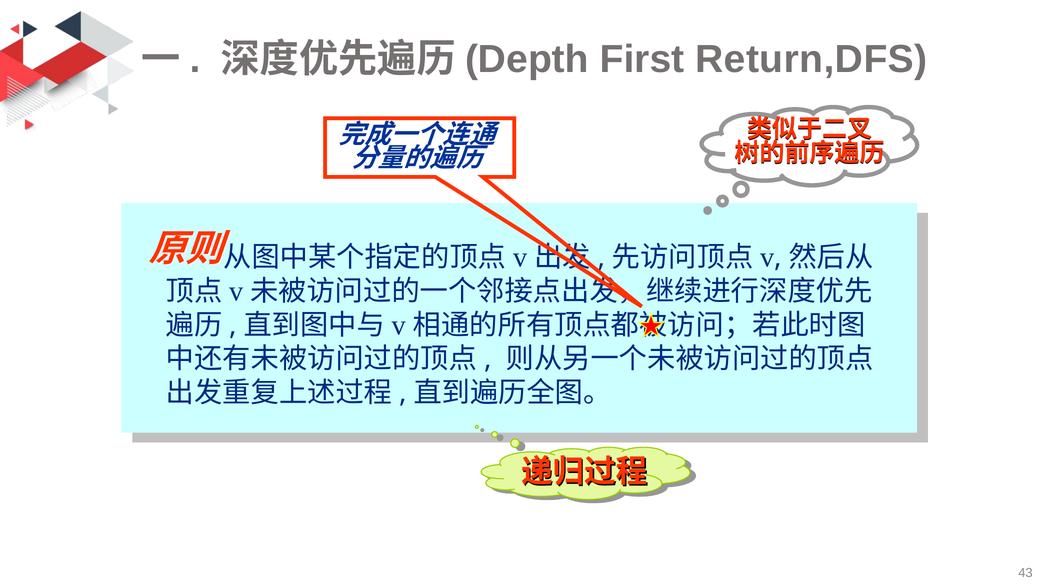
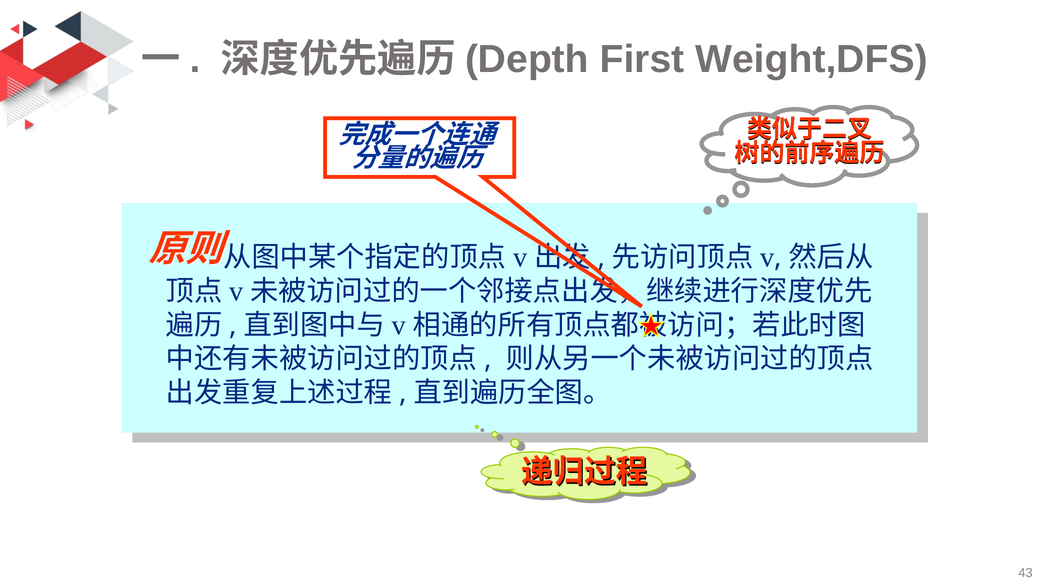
Return,DFS: Return,DFS -> Weight,DFS
